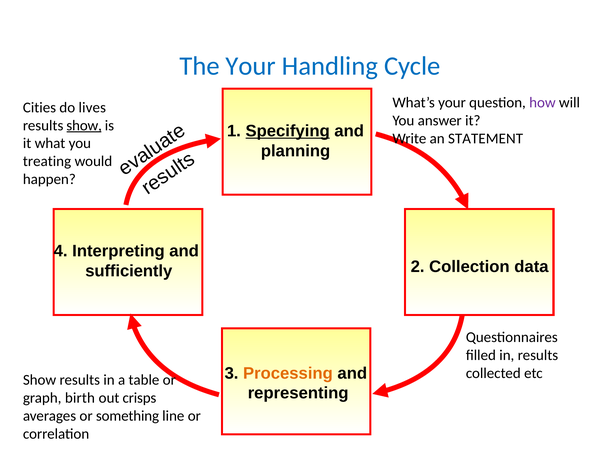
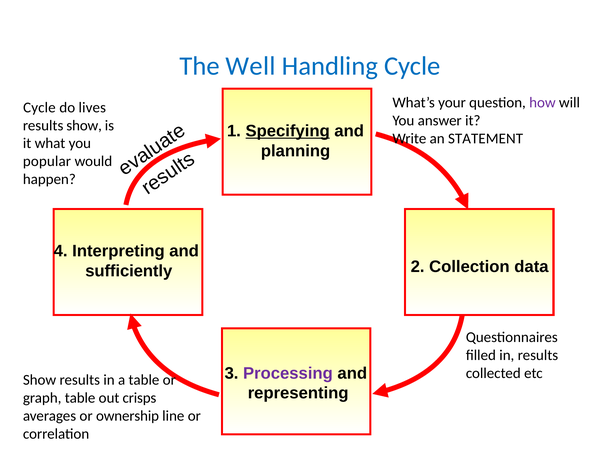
The Your: Your -> Well
Cities at (39, 108): Cities -> Cycle
show at (84, 125) underline: present -> none
treating: treating -> popular
Processing colour: orange -> purple
graph birth: birth -> table
something: something -> ownership
